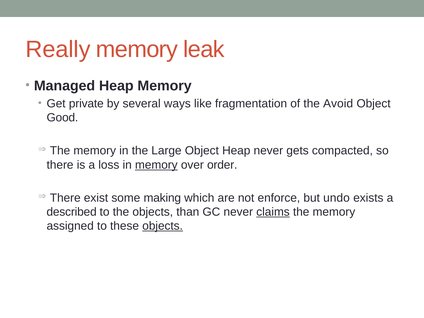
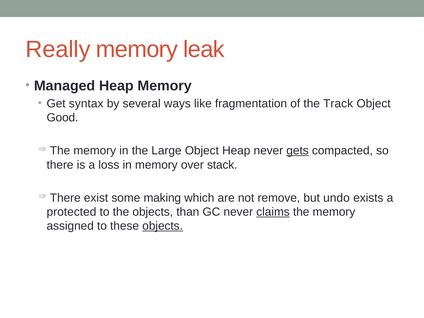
private: private -> syntax
Avoid: Avoid -> Track
gets underline: none -> present
memory at (156, 165) underline: present -> none
order: order -> stack
enforce: enforce -> remove
described: described -> protected
